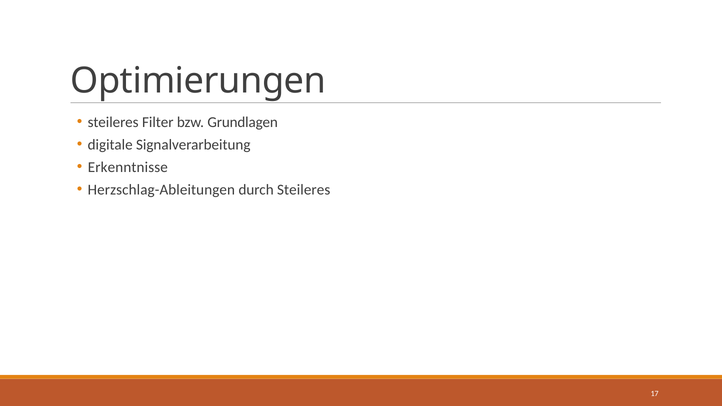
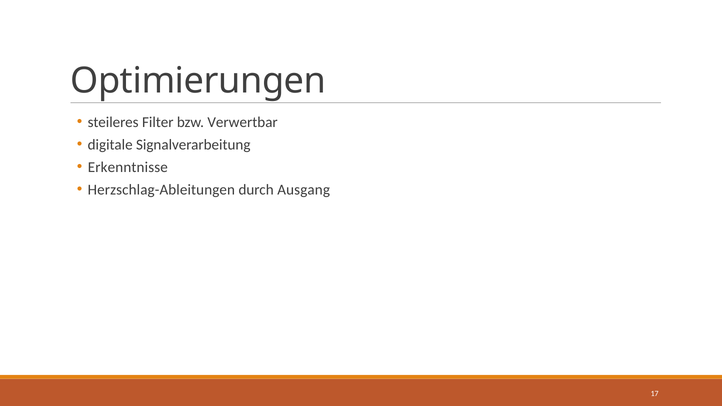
Grundlagen: Grundlagen -> Verwertbar
durch Steileres: Steileres -> Ausgang
